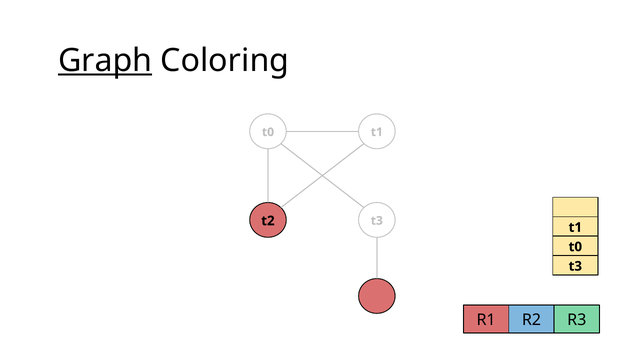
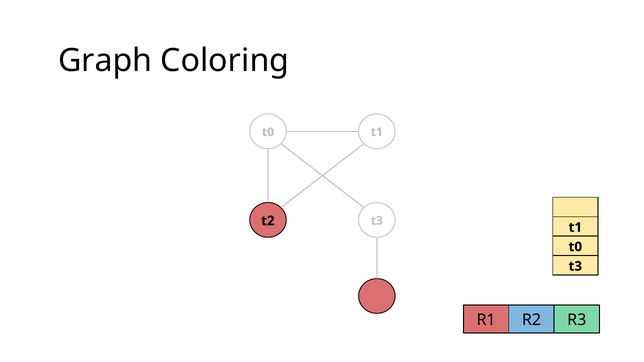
Graph underline: present -> none
